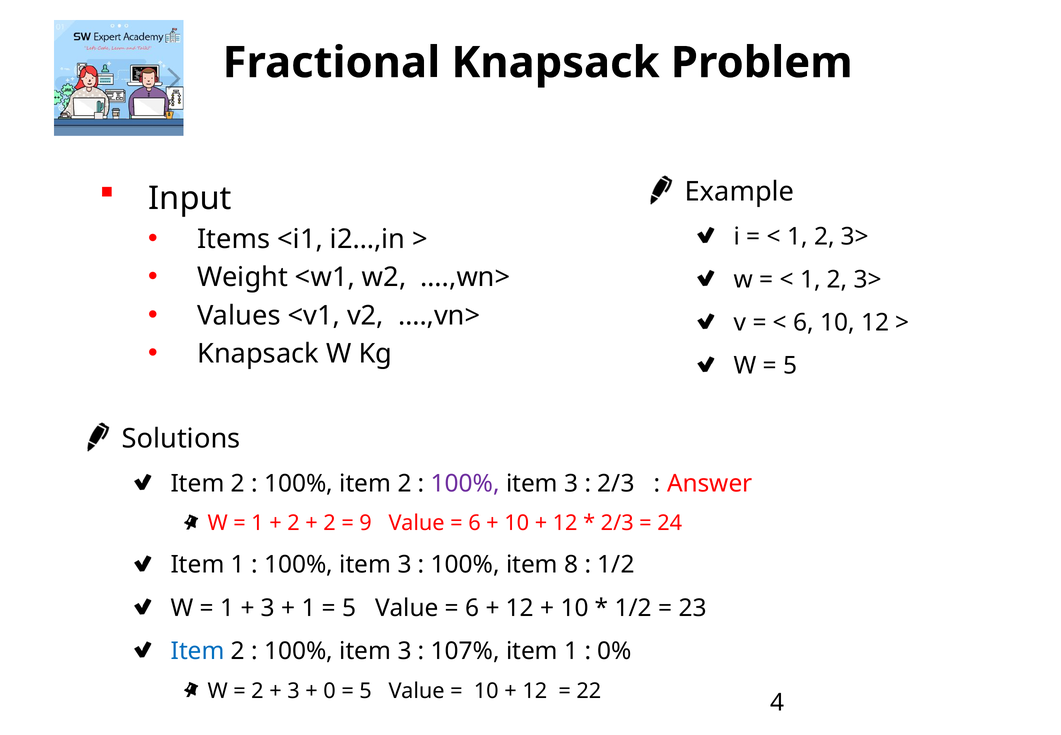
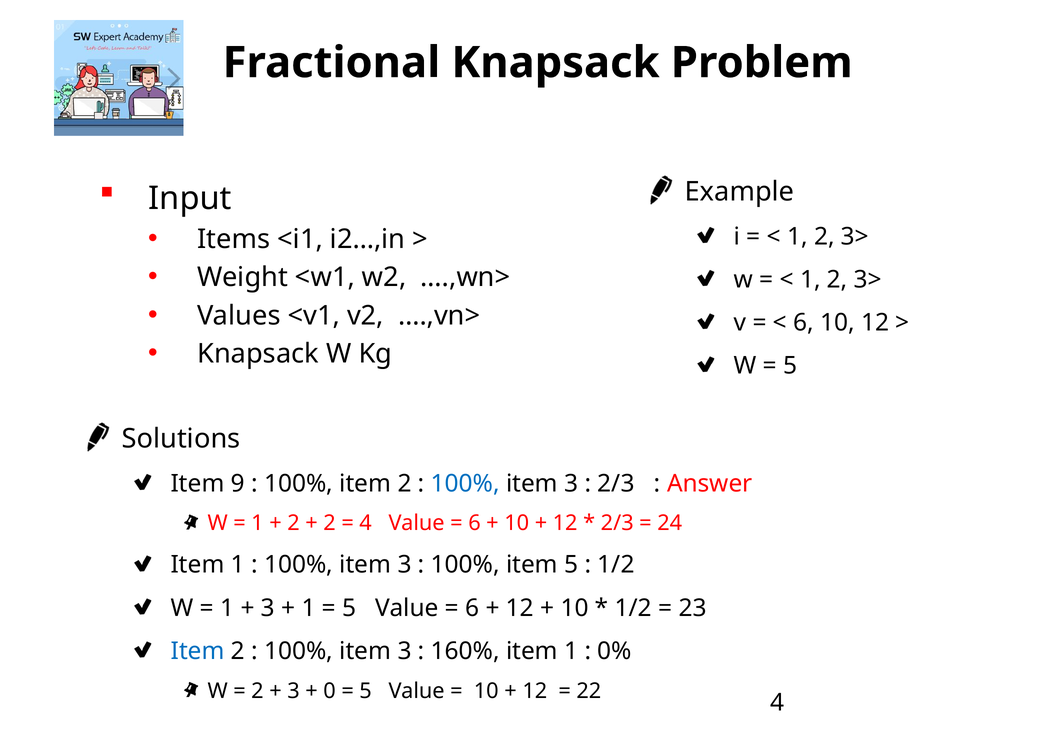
2 at (238, 483): 2 -> 9
100% at (465, 483) colour: purple -> blue
9 at (366, 523): 9 -> 4
item 8: 8 -> 5
107%: 107% -> 160%
